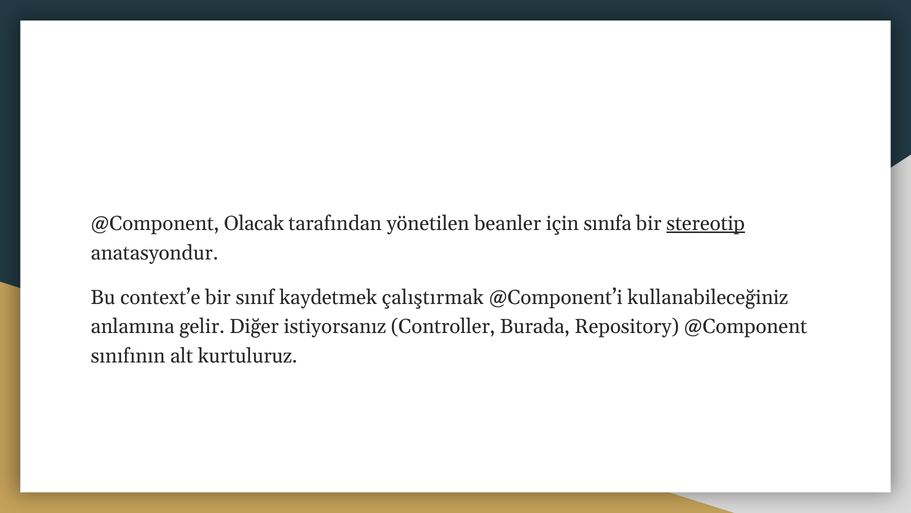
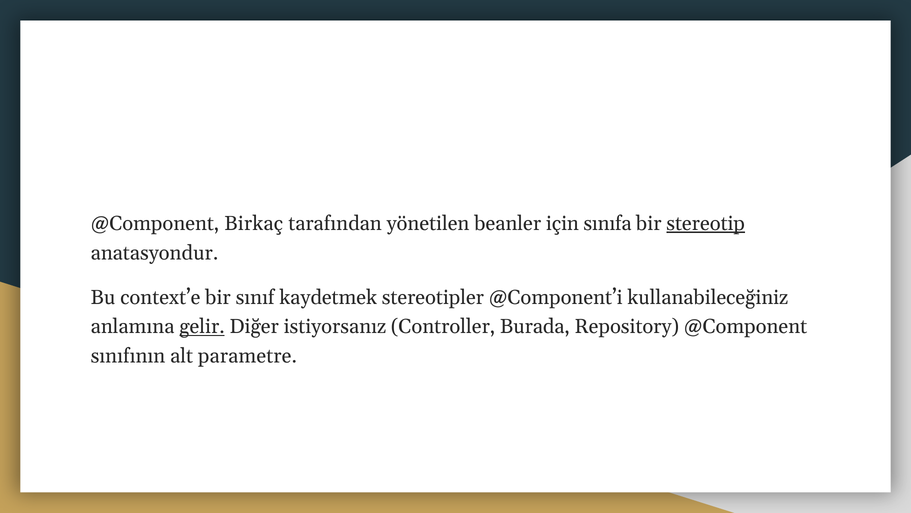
Olacak: Olacak -> Birkaç
çalıştırmak: çalıştırmak -> stereotipler
gelir underline: none -> present
kurtuluruz: kurtuluruz -> parametre
